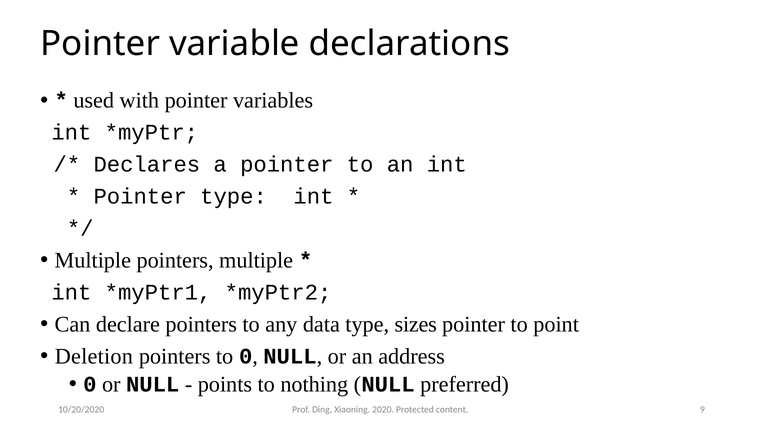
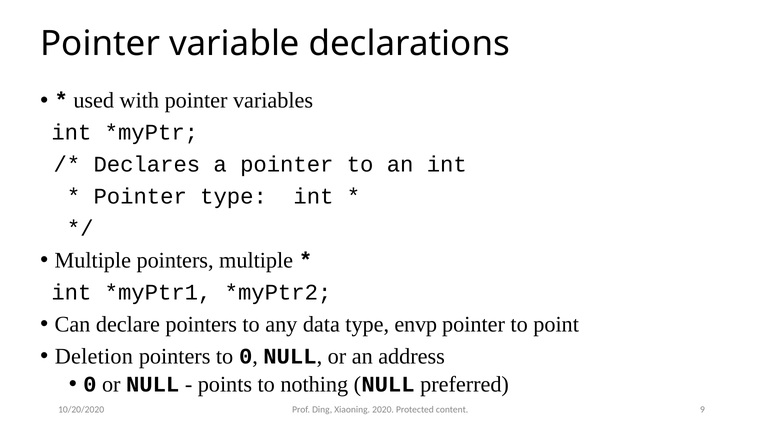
sizes: sizes -> envp
